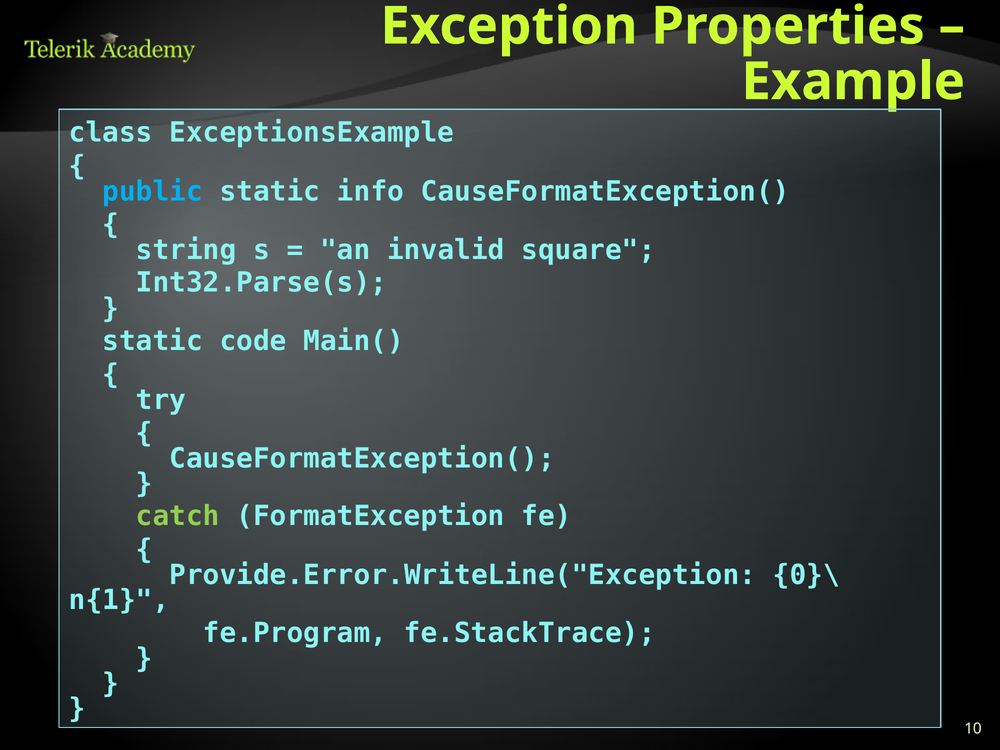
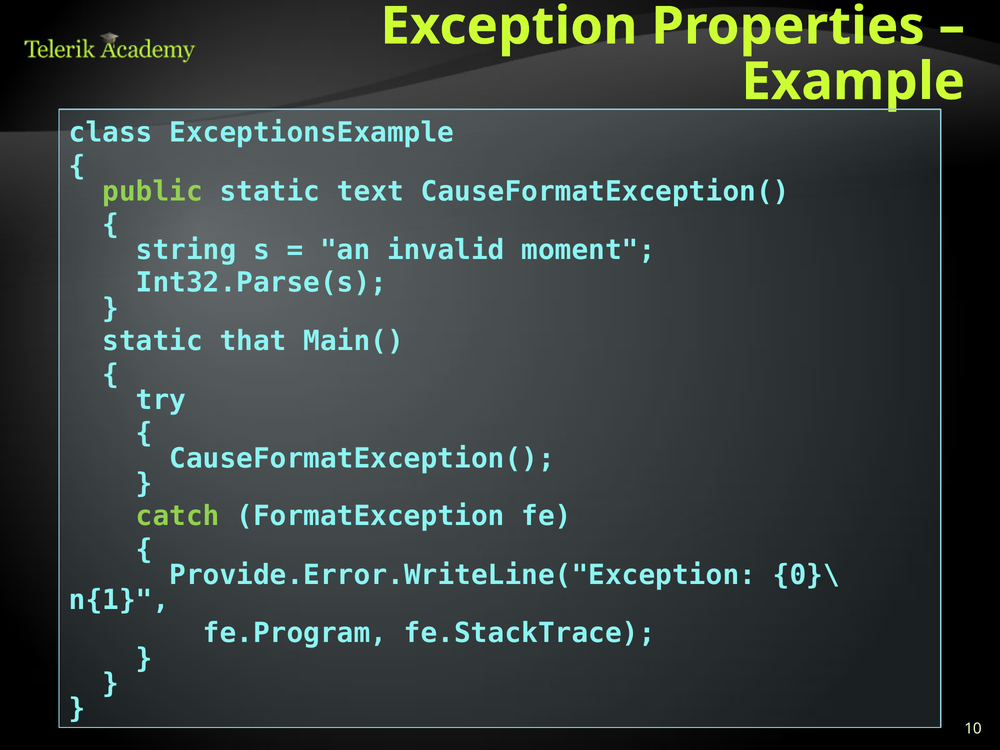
public colour: light blue -> light green
info: info -> text
square: square -> moment
code: code -> that
